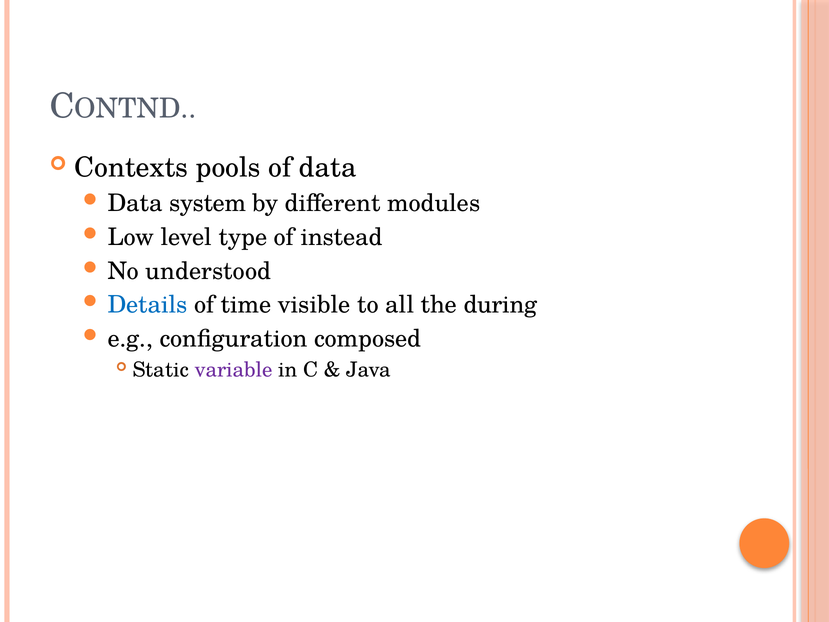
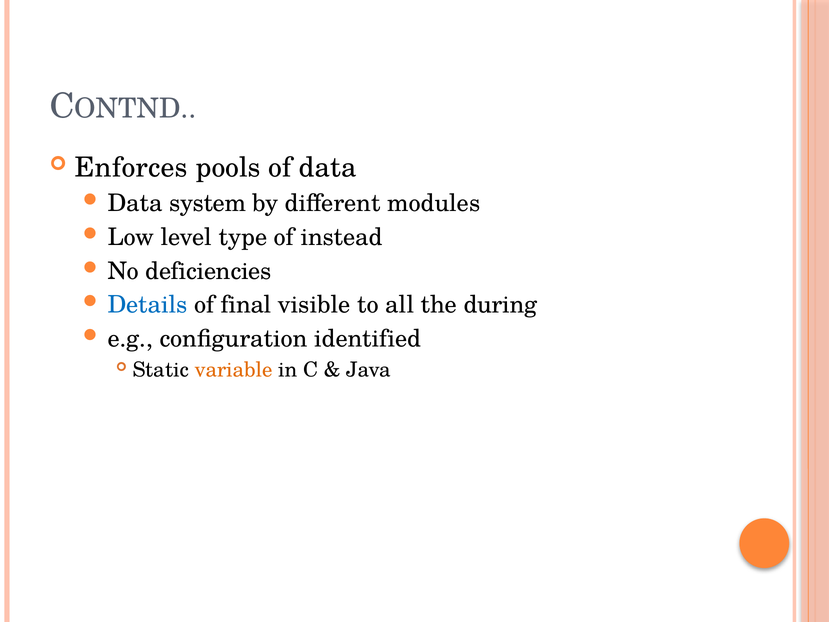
Contexts: Contexts -> Enforces
understood: understood -> deficiencies
time: time -> final
composed: composed -> identified
variable colour: purple -> orange
